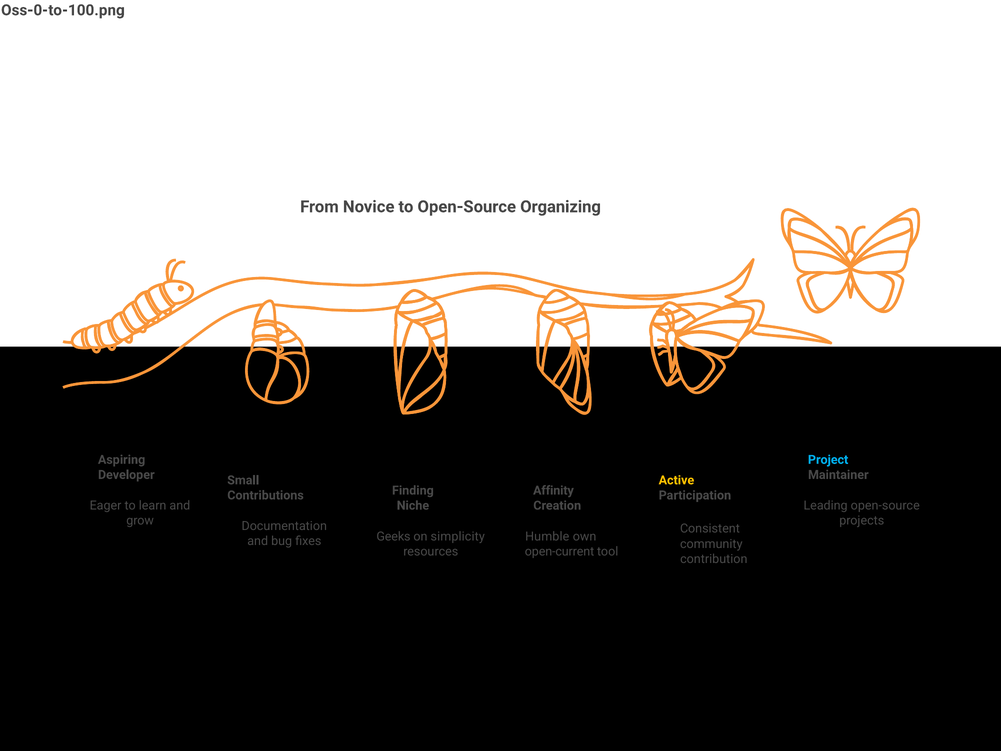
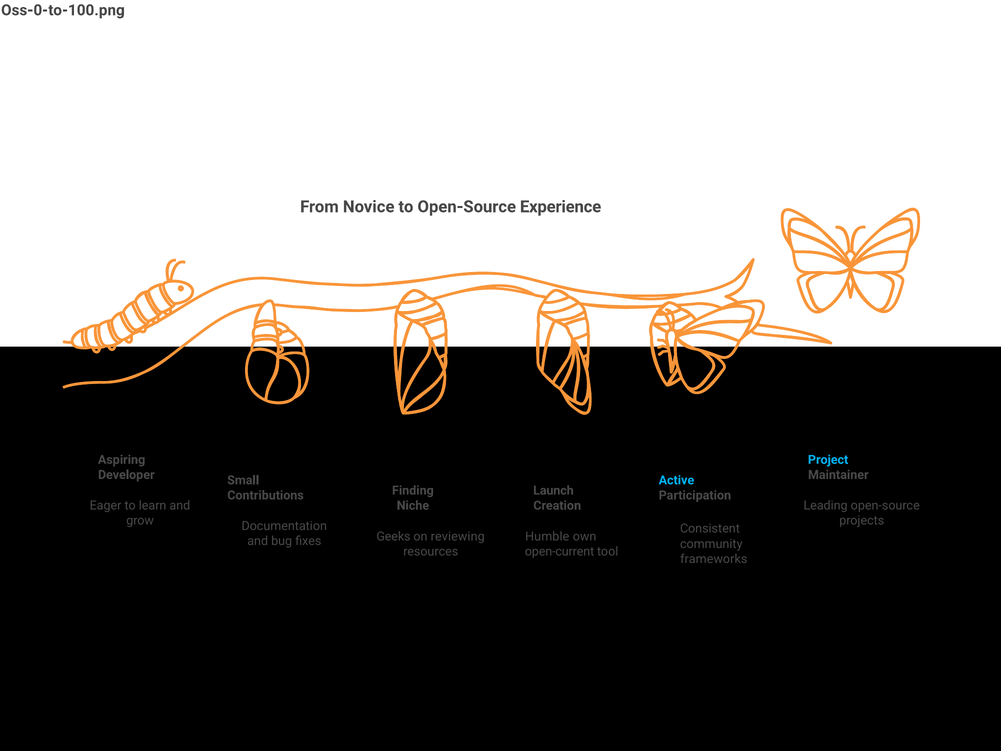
Organizing: Organizing -> Experience
Active colour: yellow -> light blue
Affinity: Affinity -> Launch
simplicity: simplicity -> reviewing
contribution: contribution -> frameworks
